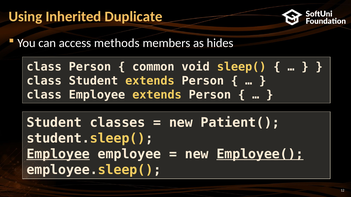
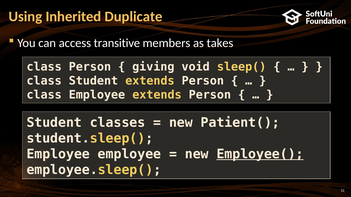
methods: methods -> transitive
hides: hides -> takes
common: common -> giving
Employee at (58, 154) underline: present -> none
